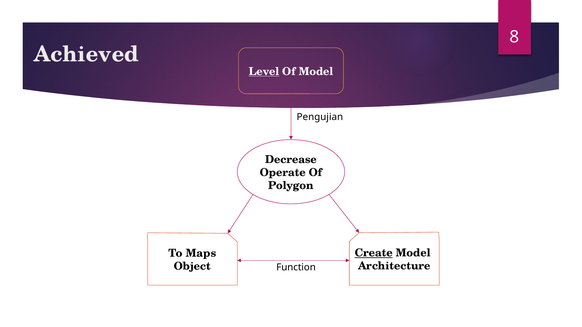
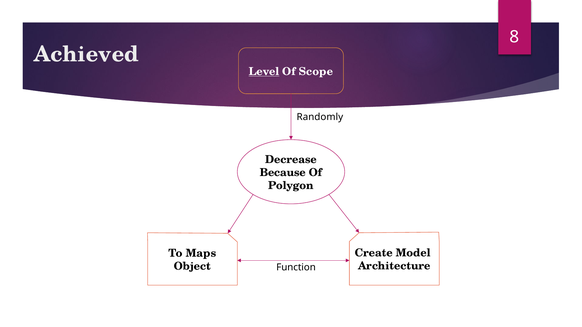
Of Model: Model -> Scope
Pengujian: Pengujian -> Randomly
Operate: Operate -> Because
Create underline: present -> none
